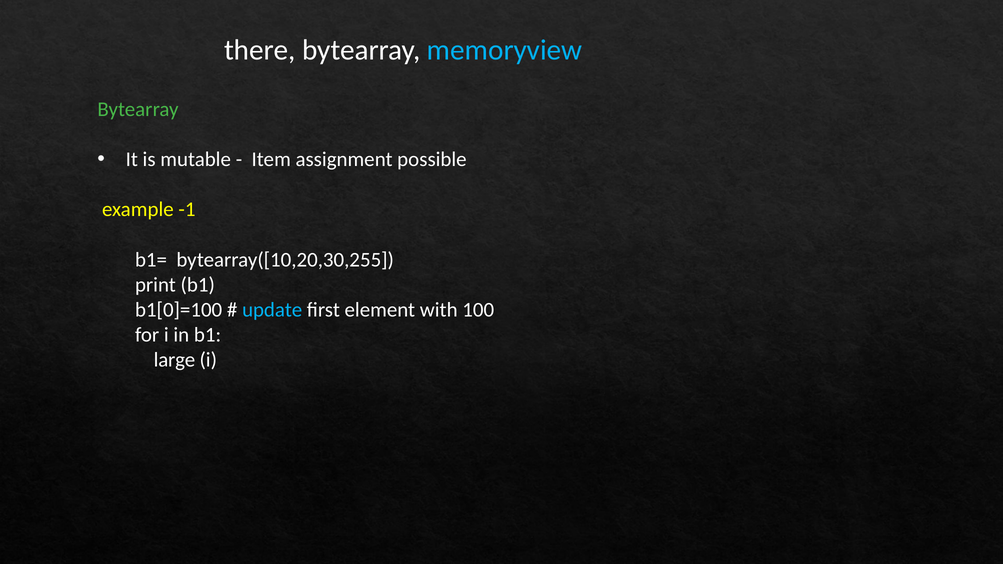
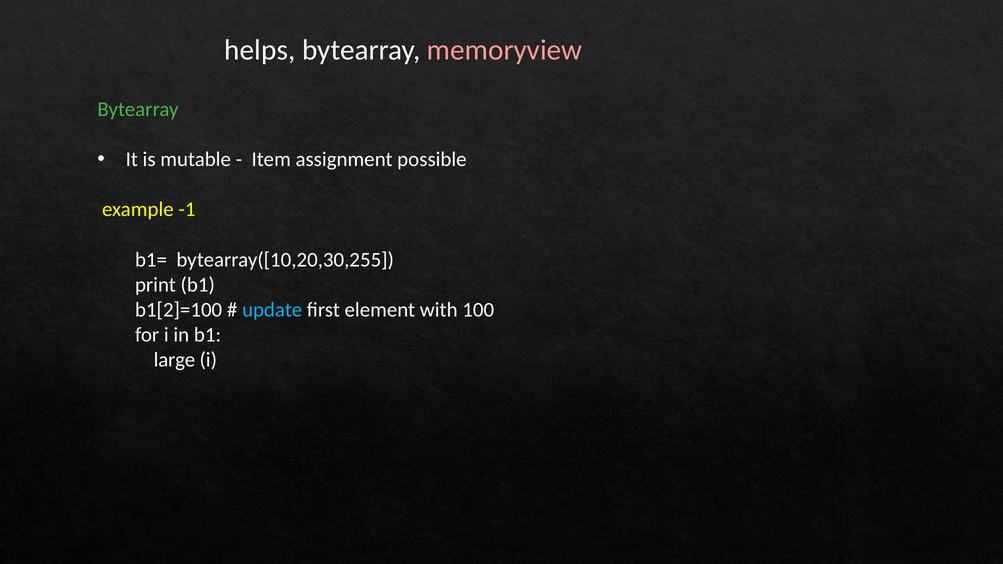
there: there -> helps
memoryview colour: light blue -> pink
b1[0]=100: b1[0]=100 -> b1[2]=100
